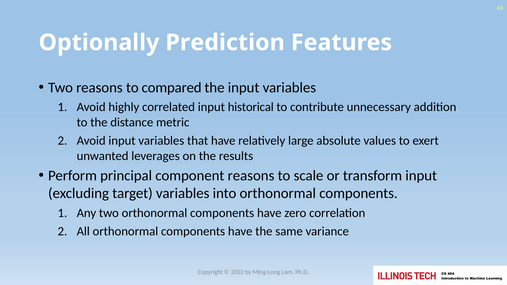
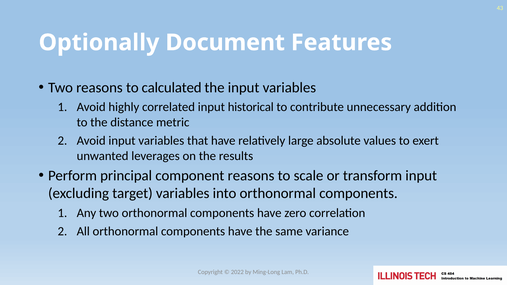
Prediction: Prediction -> Document
compared: compared -> calculated
